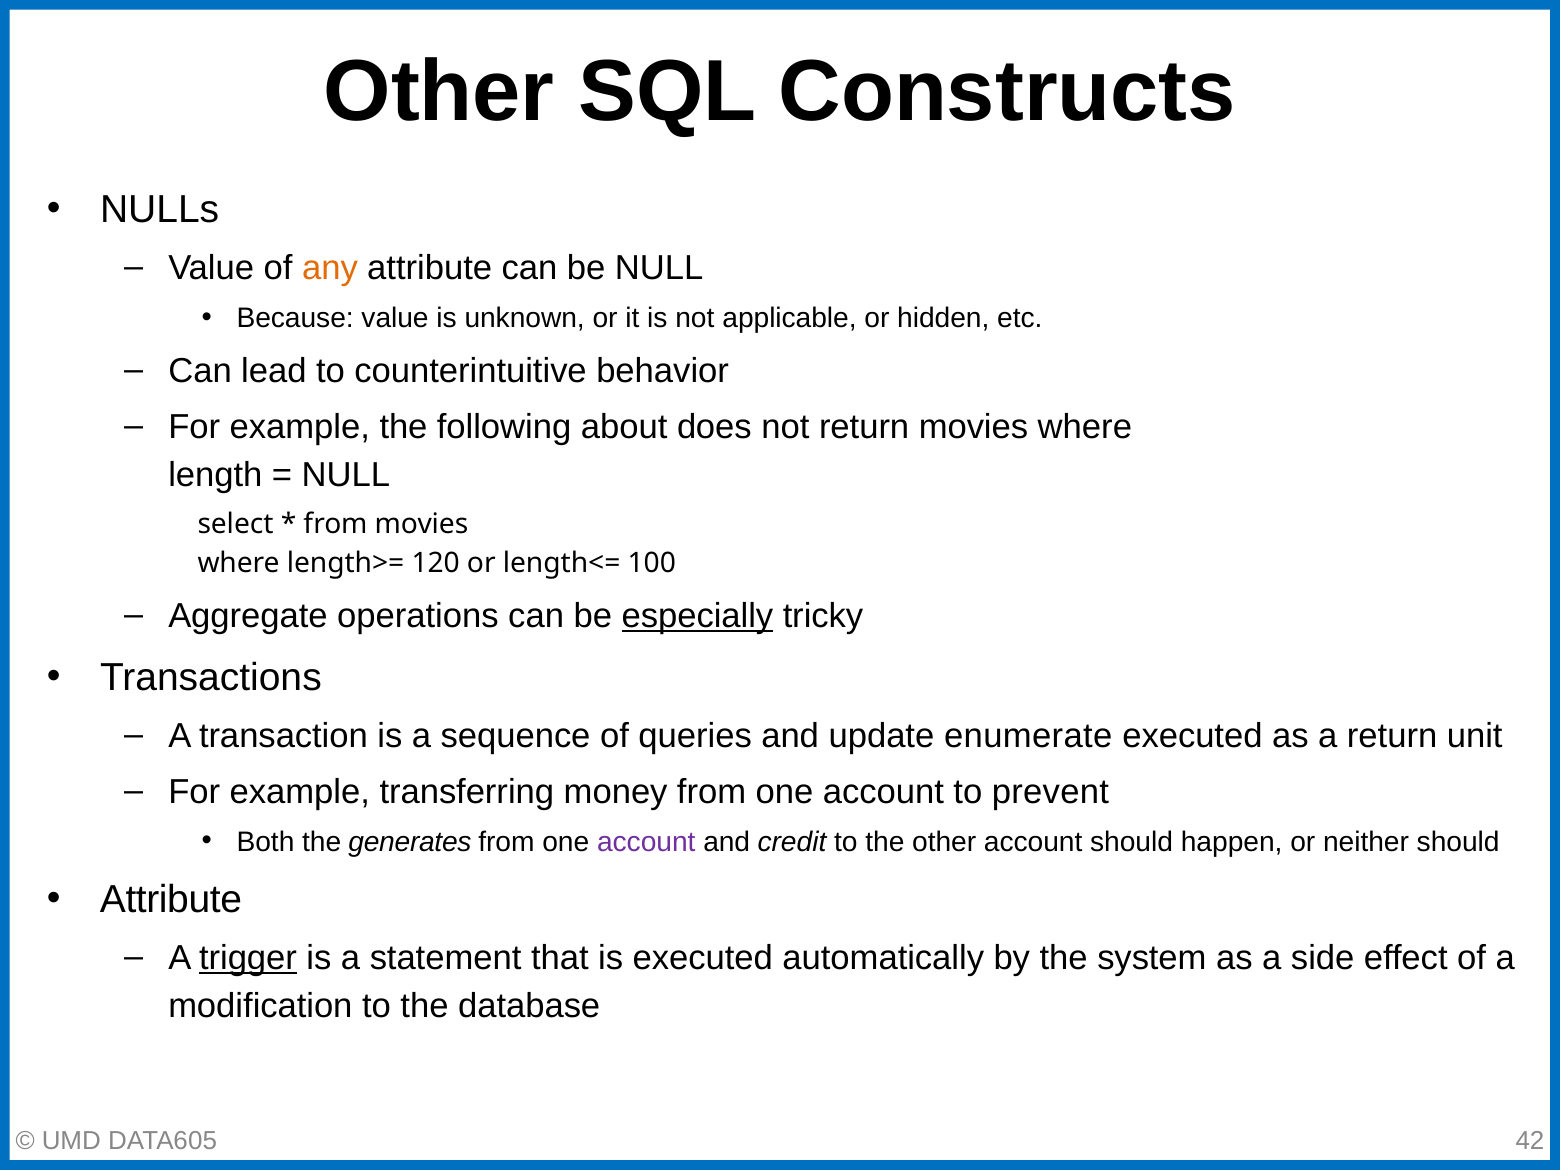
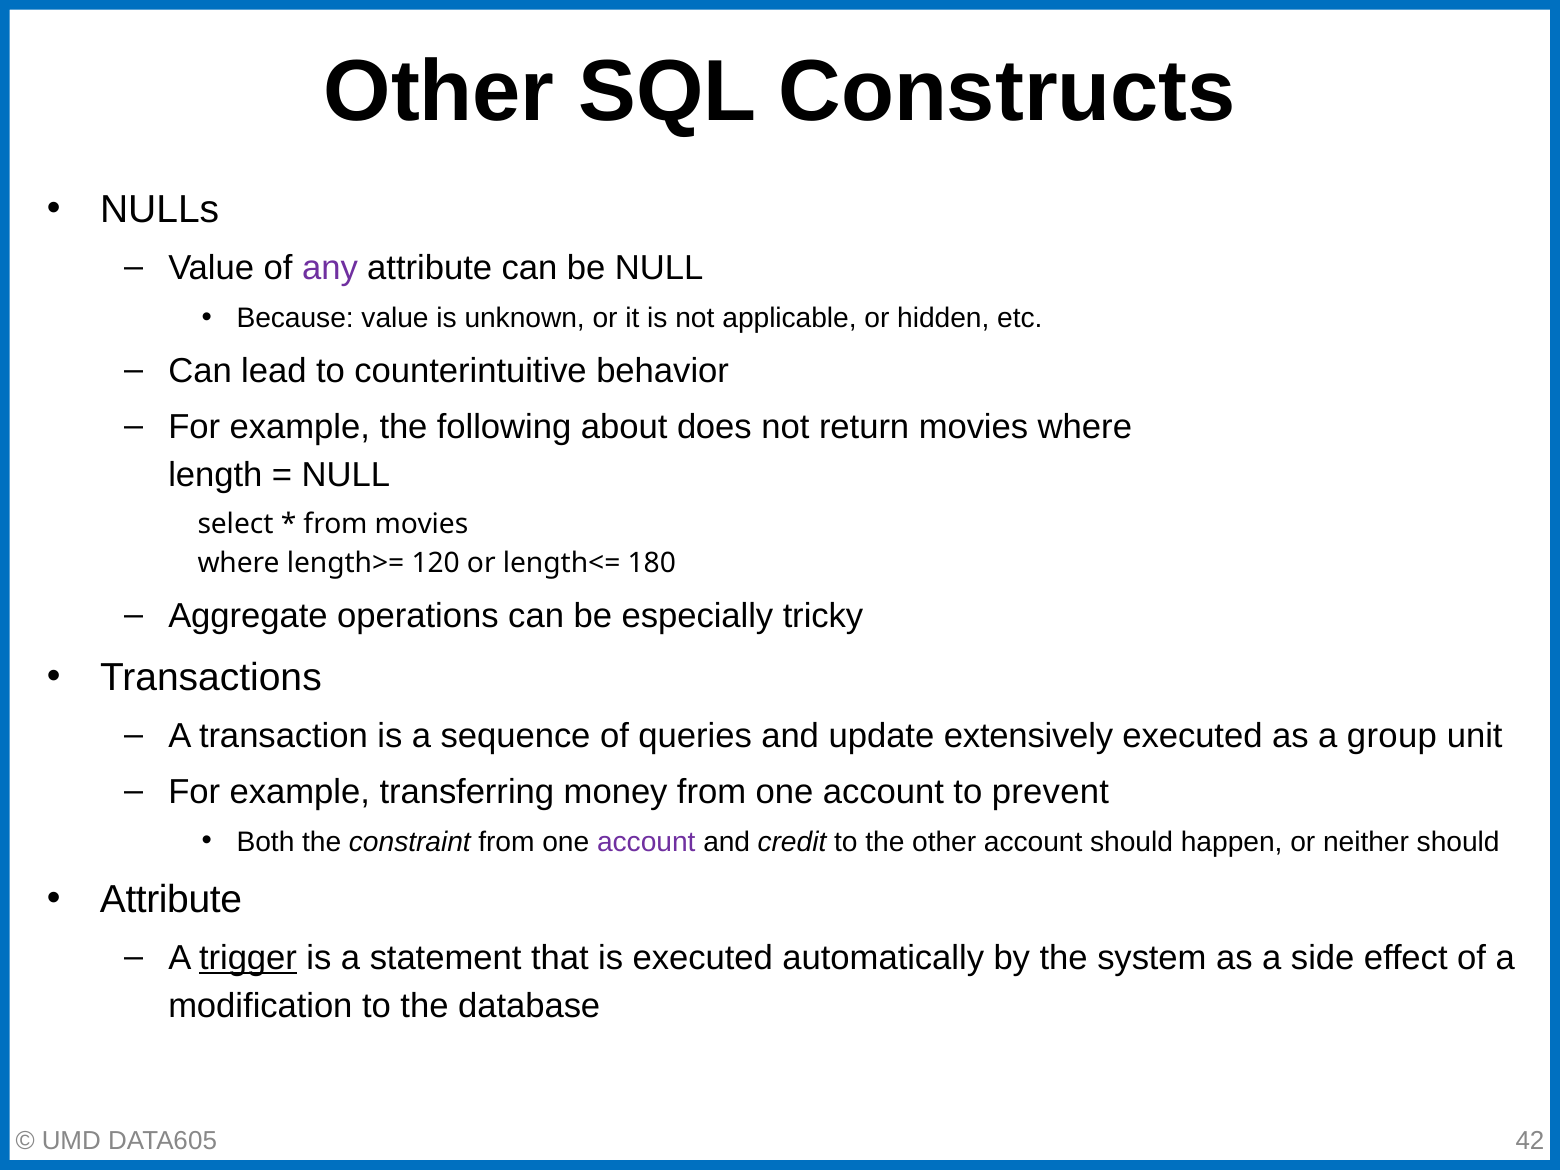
any colour: orange -> purple
100: 100 -> 180
especially underline: present -> none
enumerate: enumerate -> extensively
a return: return -> group
generates: generates -> constraint
